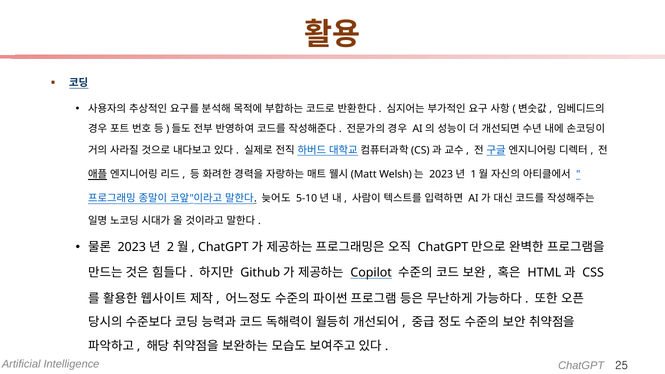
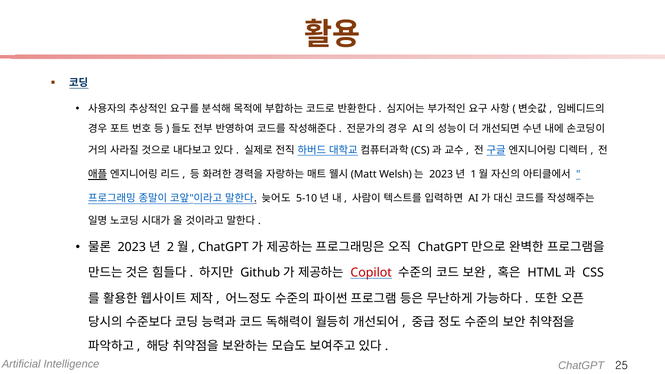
Copilot colour: black -> red
